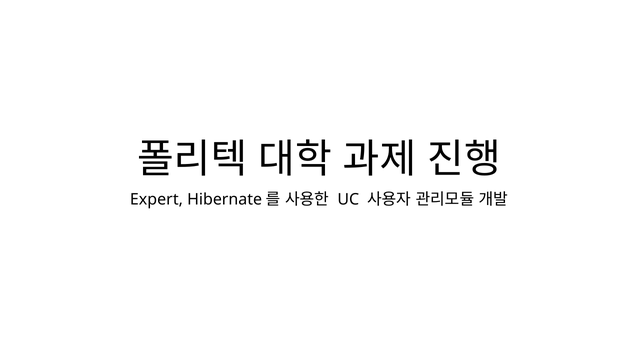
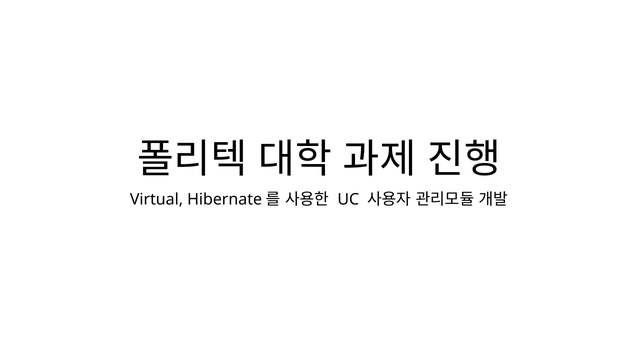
Expert: Expert -> Virtual
